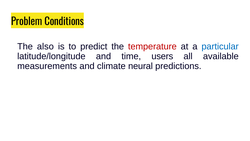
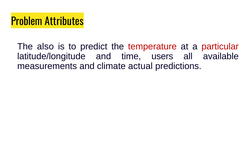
Conditions: Conditions -> Attributes
particular colour: blue -> red
neural: neural -> actual
